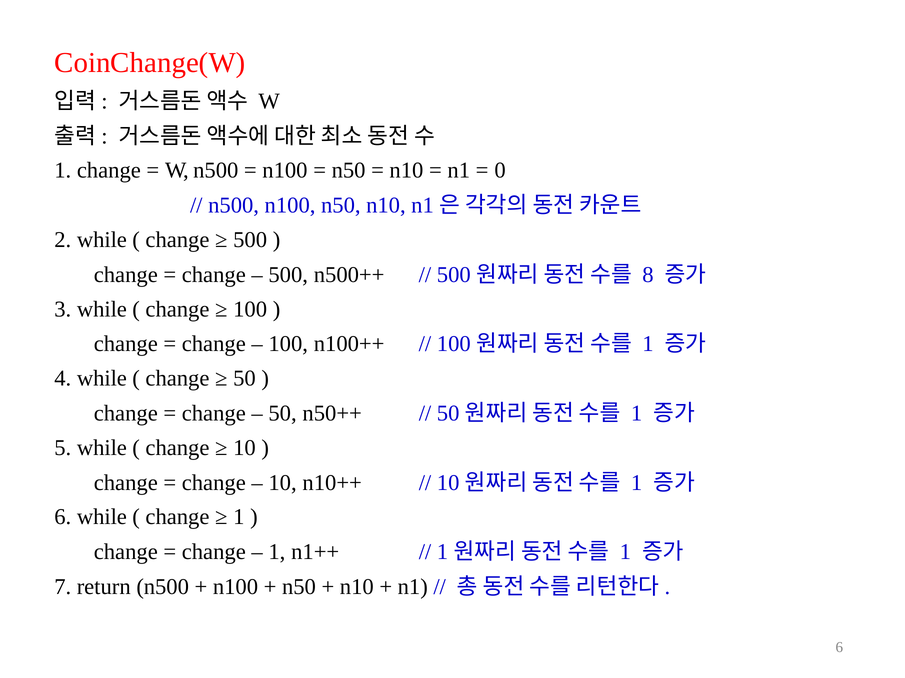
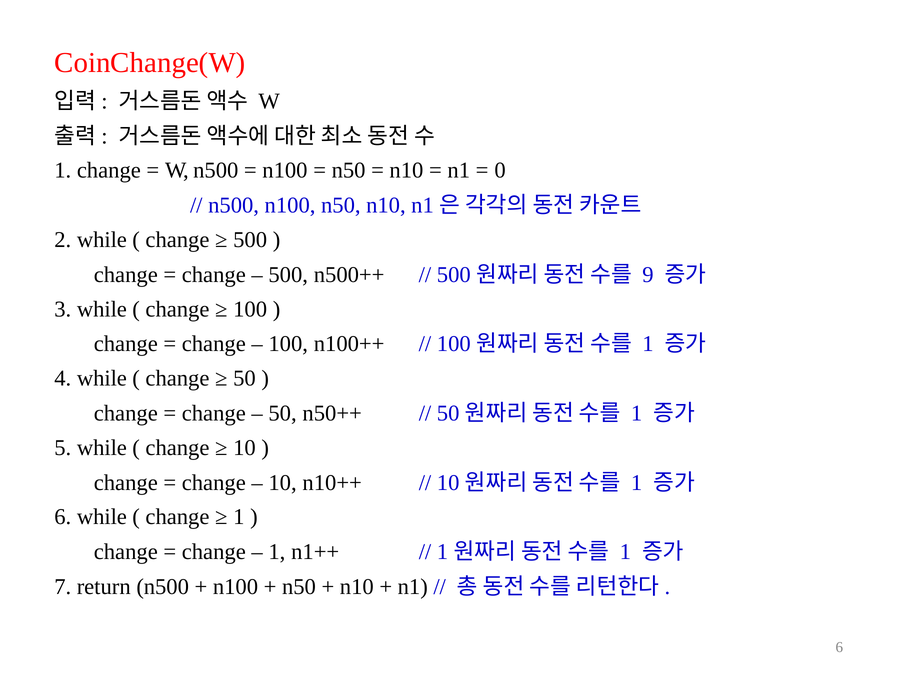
8: 8 -> 9
